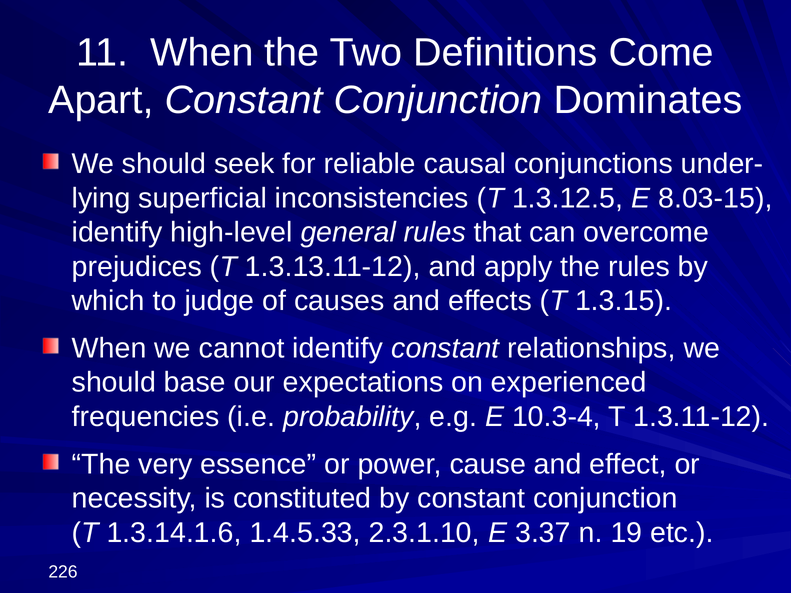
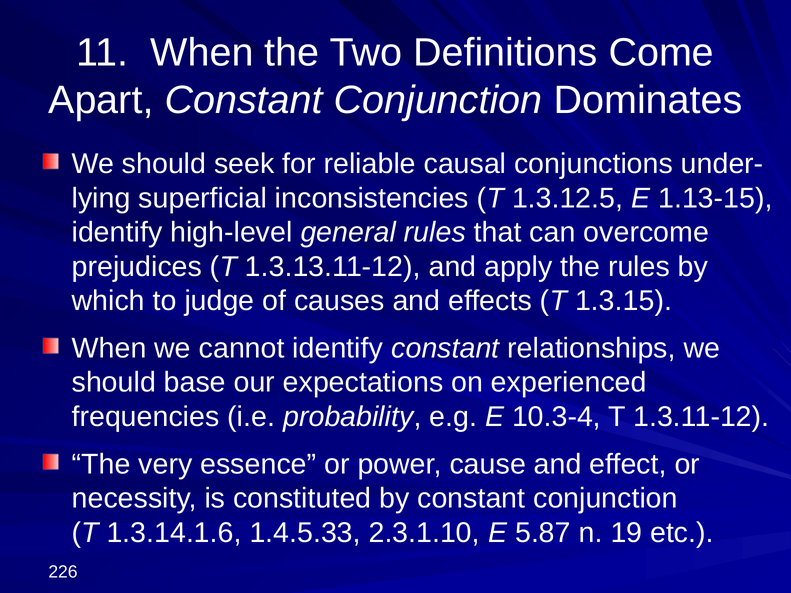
8.03-15: 8.03-15 -> 1.13-15
3.37: 3.37 -> 5.87
